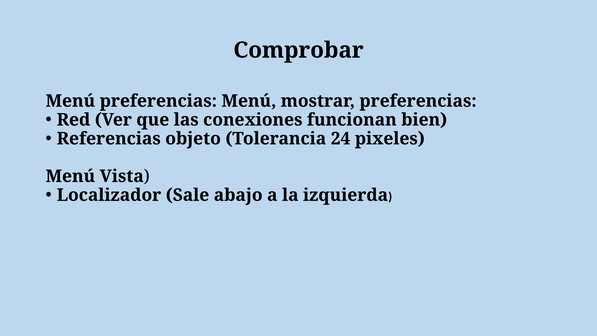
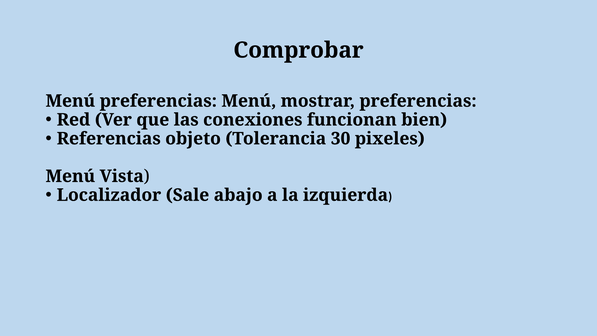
24: 24 -> 30
